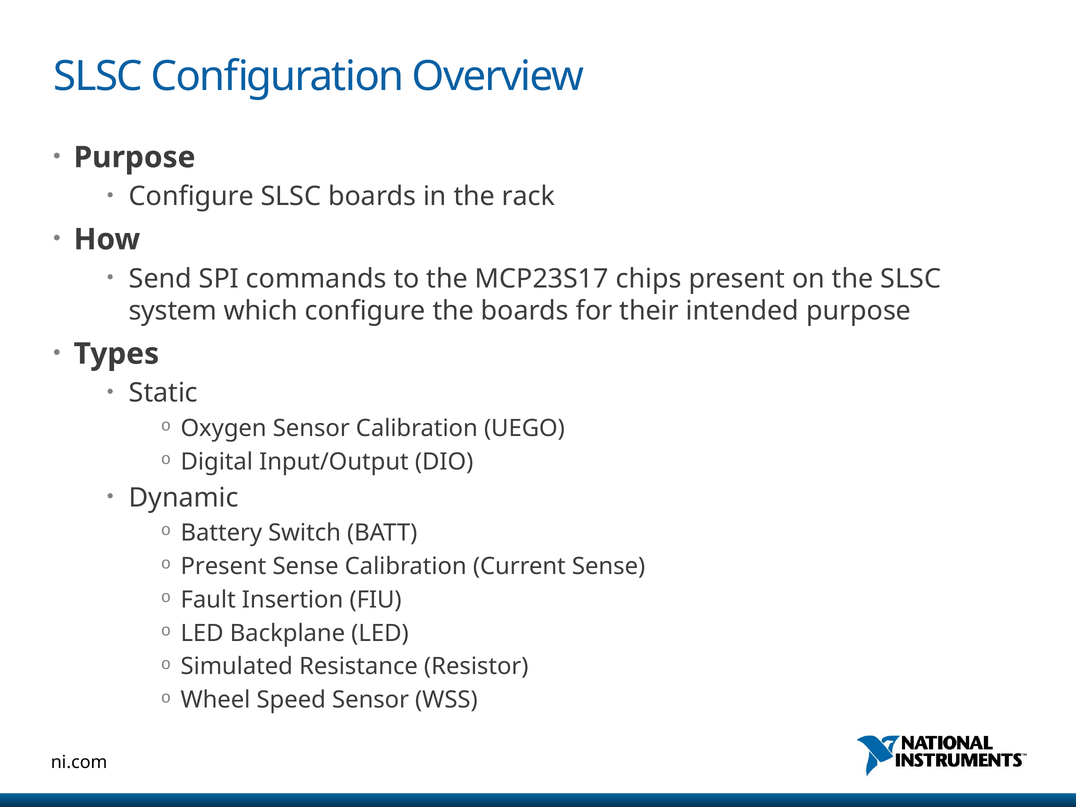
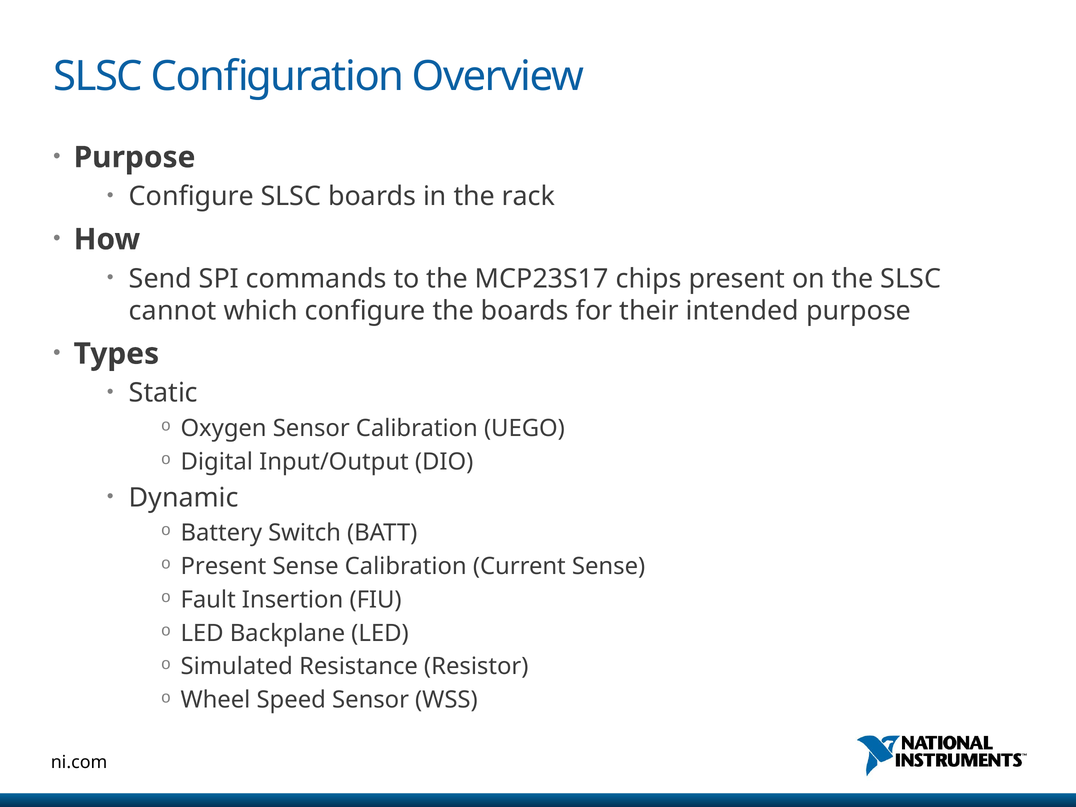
system: system -> cannot
